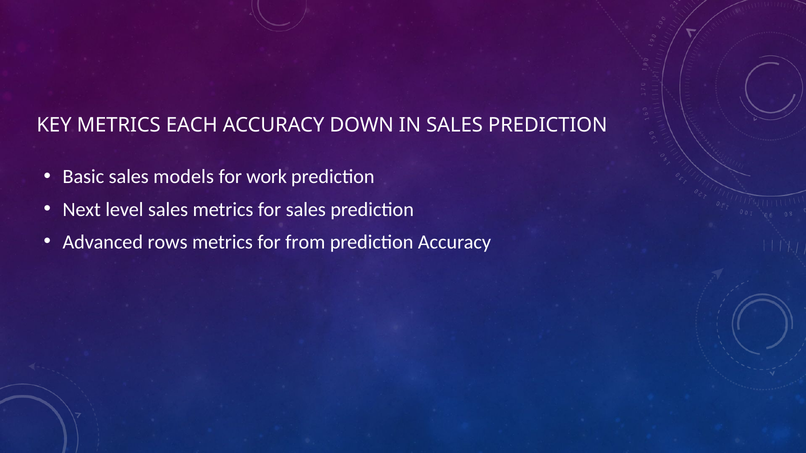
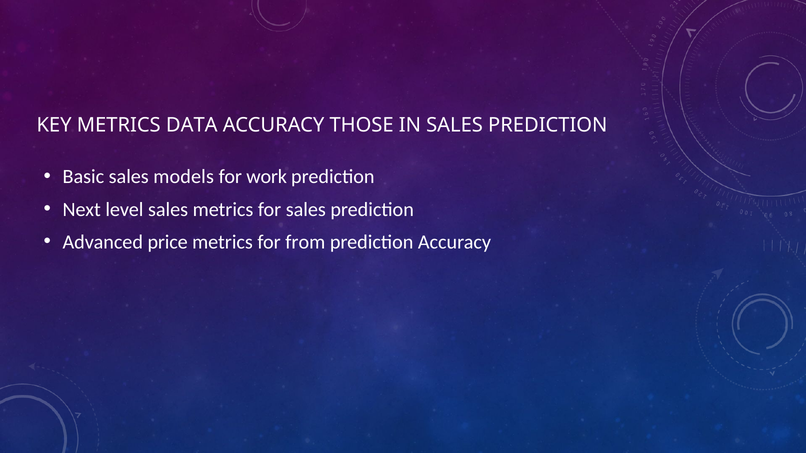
EACH: EACH -> DATA
DOWN: DOWN -> THOSE
rows: rows -> price
